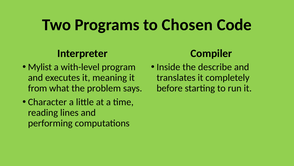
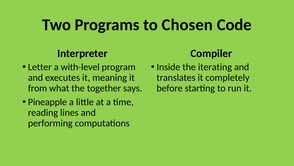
Mylist: Mylist -> Letter
describe: describe -> iterating
problem: problem -> together
Character: Character -> Pineapple
